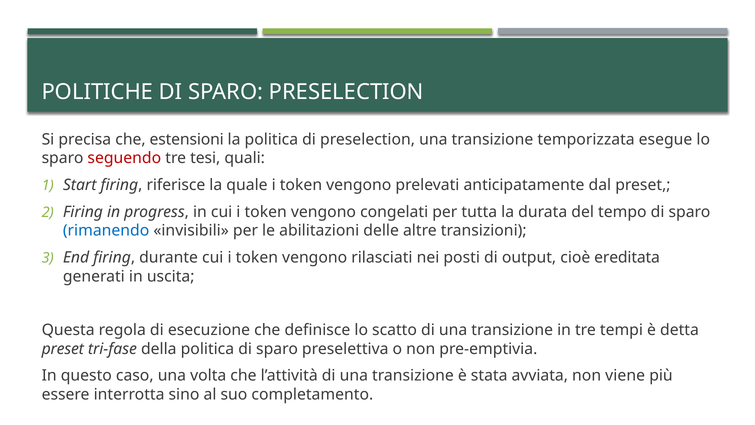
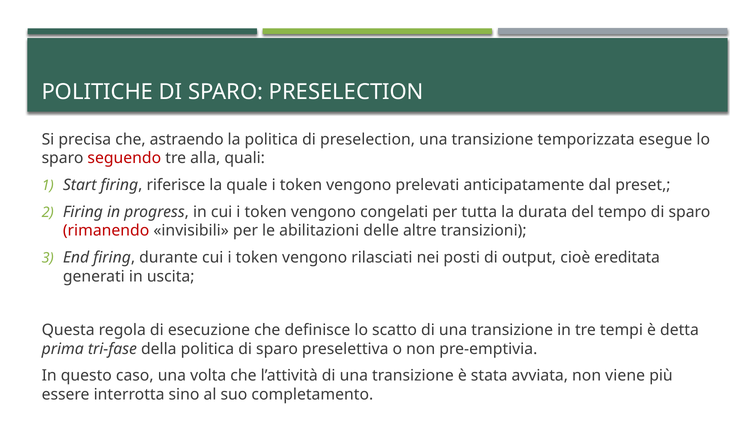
estensioni: estensioni -> astraendo
tesi: tesi -> alla
rimanendo colour: blue -> red
preset at (63, 349): preset -> prima
